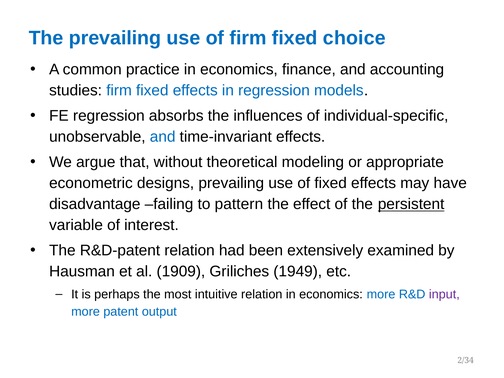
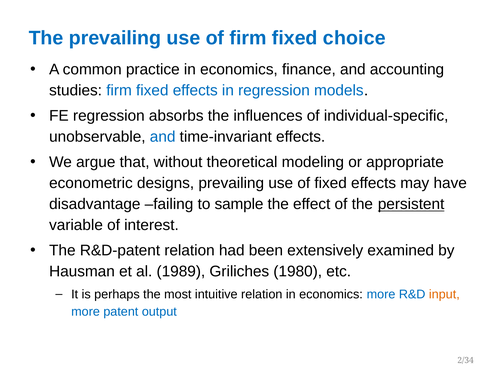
pattern: pattern -> sample
1909: 1909 -> 1989
1949: 1949 -> 1980
input colour: purple -> orange
